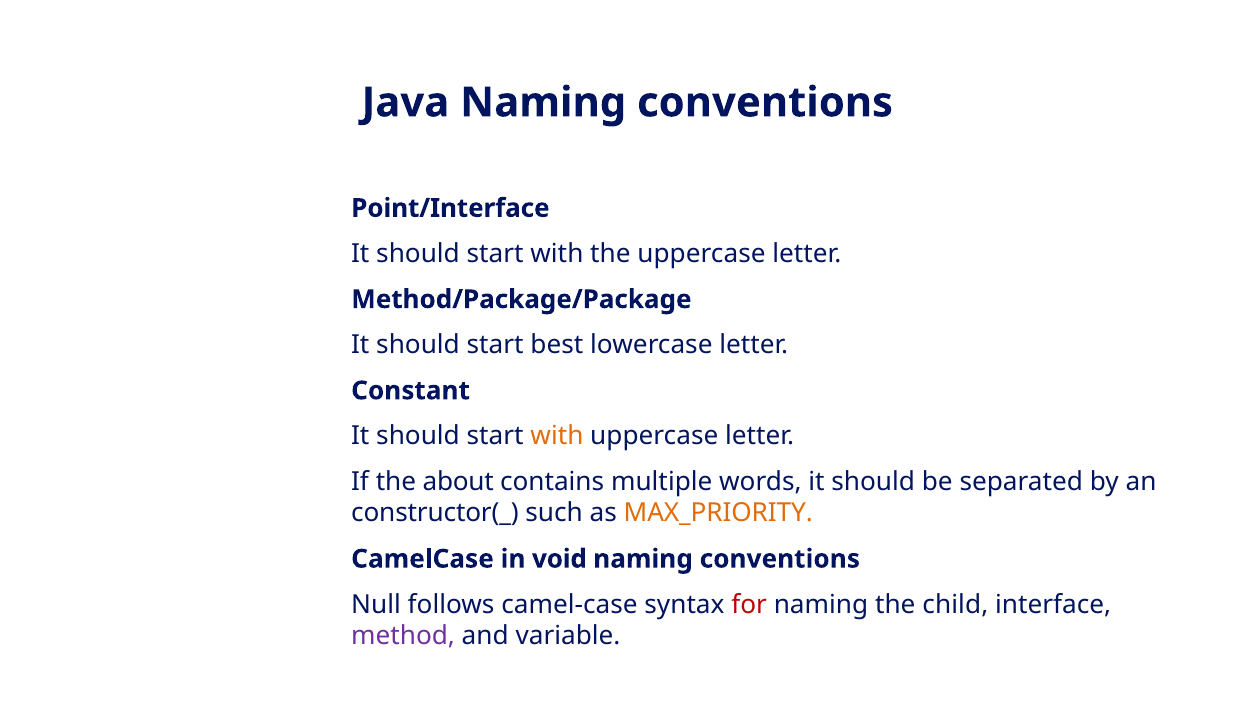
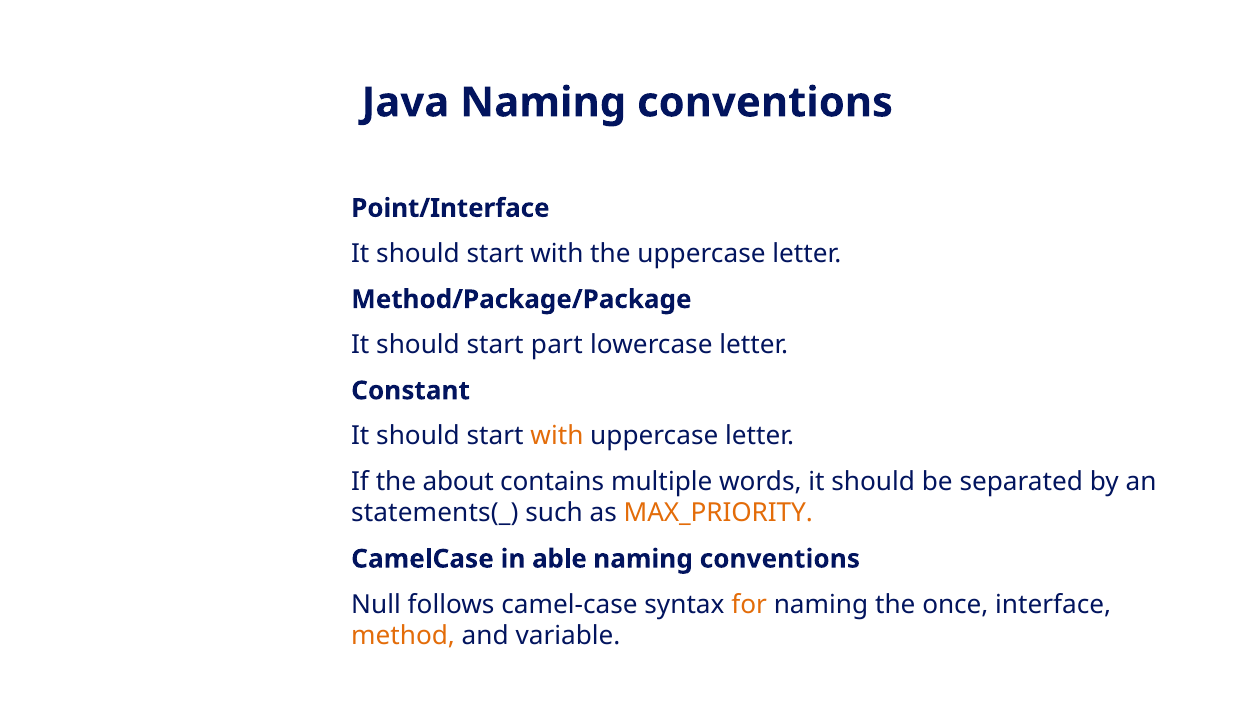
best: best -> part
constructor(_: constructor(_ -> statements(_
void: void -> able
for colour: red -> orange
child: child -> once
method colour: purple -> orange
